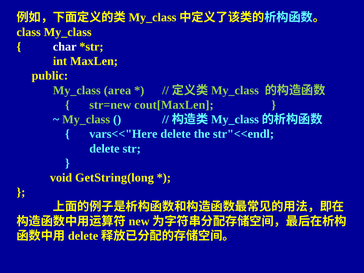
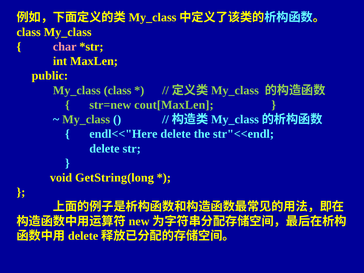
char colour: white -> pink
My_class area: area -> class
vars<<"Here: vars<<"Here -> endl<<"Here
